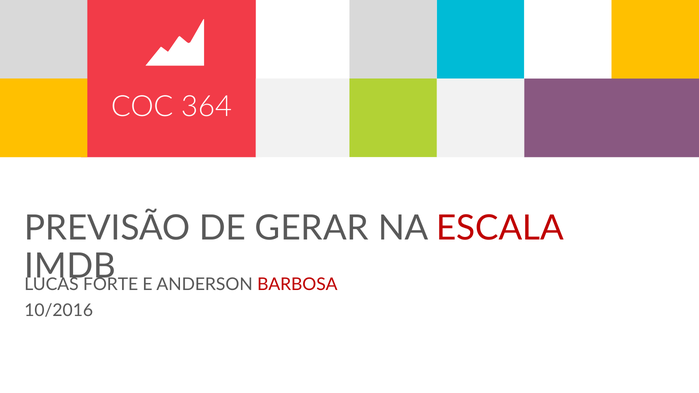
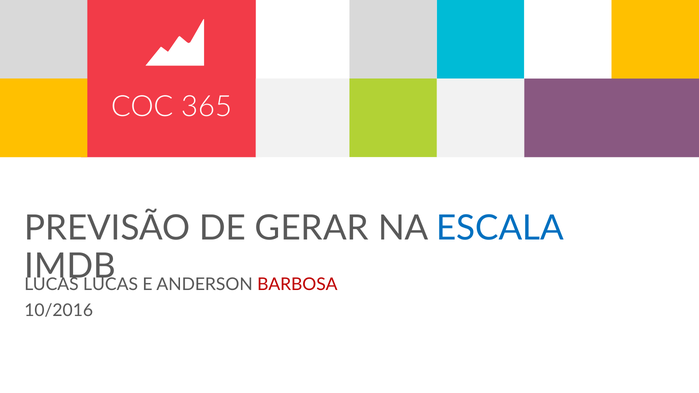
364: 364 -> 365
ESCALA colour: red -> blue
FORTE at (111, 285): FORTE -> LUCAS
